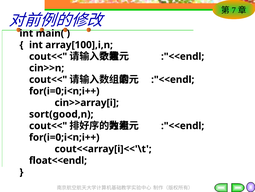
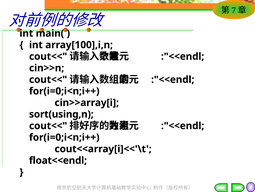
sort(good,n: sort(good,n -> sort(using,n
